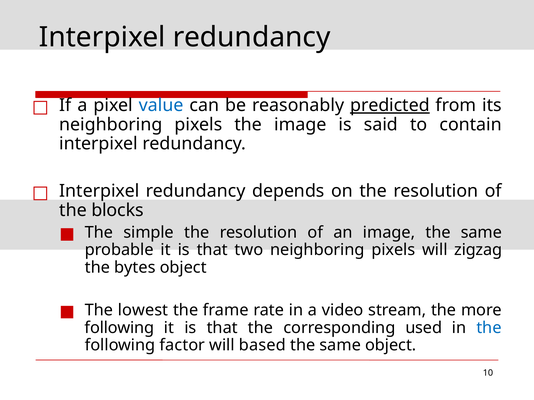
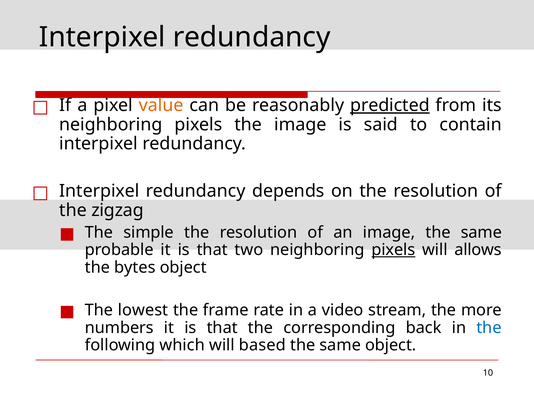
value colour: blue -> orange
blocks: blocks -> zigzag
pixels at (393, 250) underline: none -> present
zigzag: zigzag -> allows
following at (119, 328): following -> numbers
used: used -> back
factor: factor -> which
